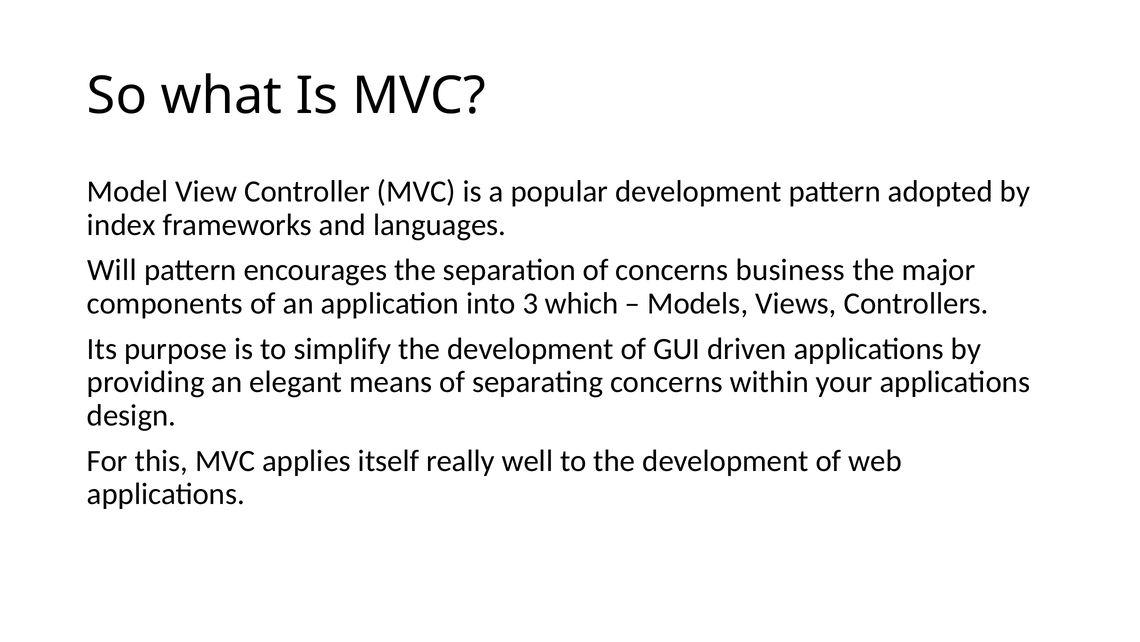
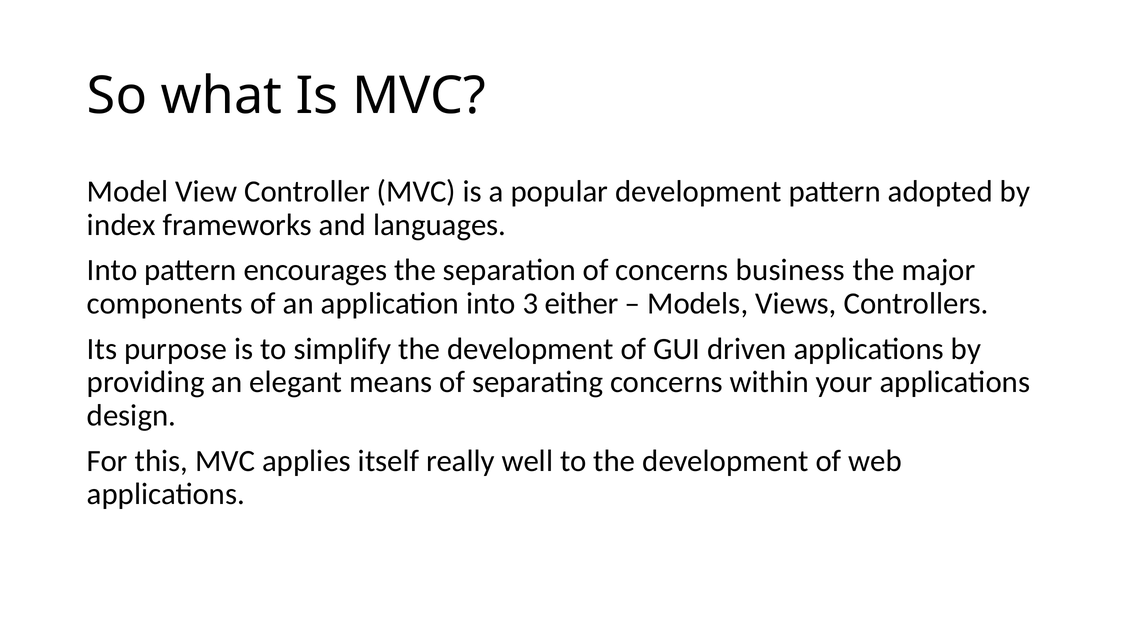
Will at (112, 270): Will -> Into
which: which -> either
